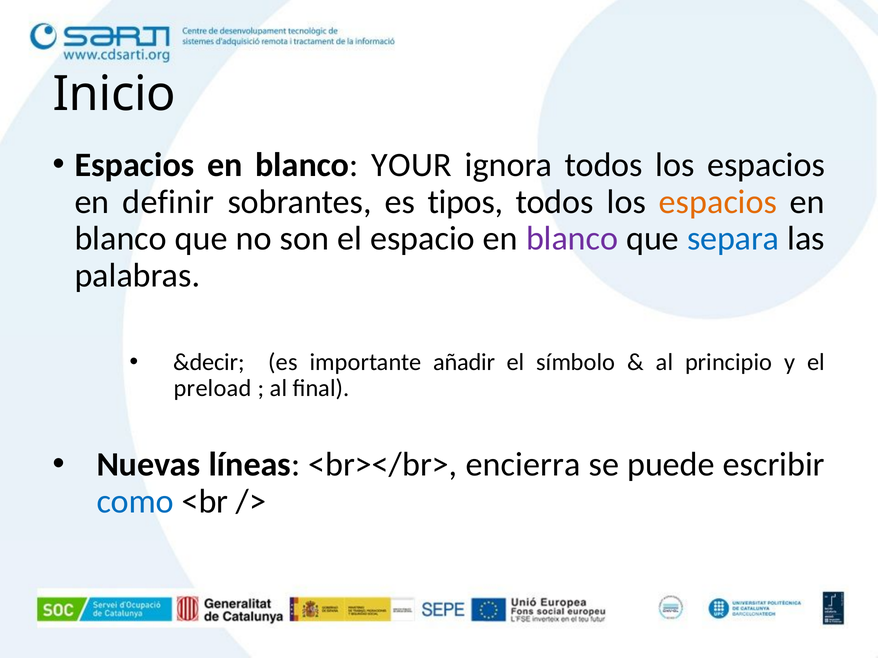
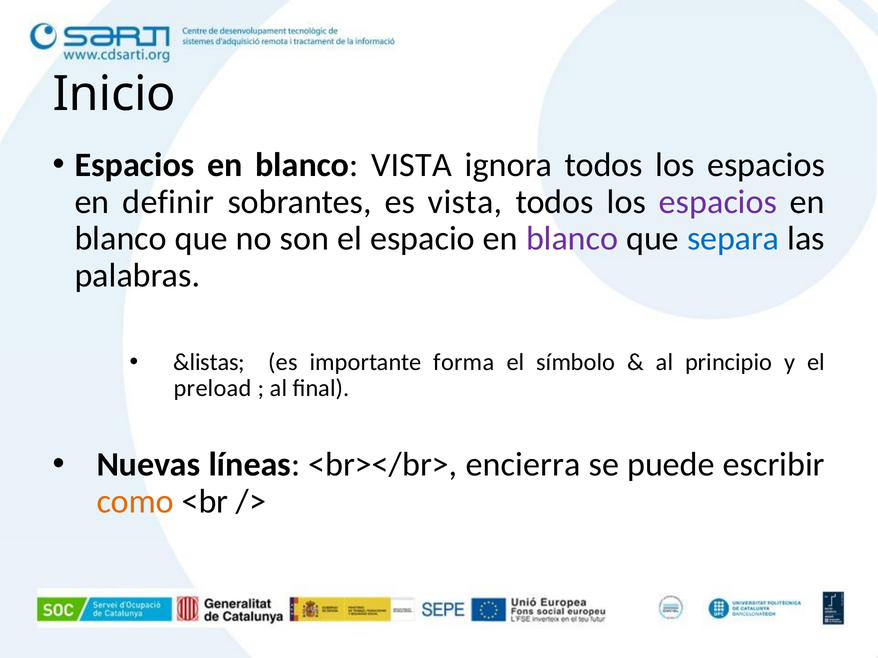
blanco YOUR: YOUR -> VISTA
es tipos: tipos -> vista
espacios at (718, 202) colour: orange -> purple
&decir: &decir -> &listas
añadir: añadir -> forma
como colour: blue -> orange
